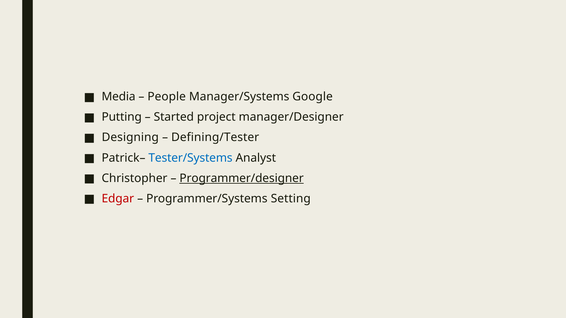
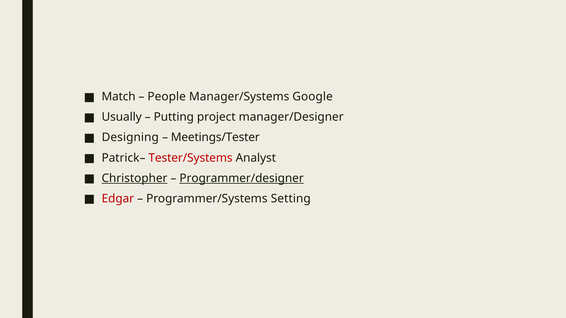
Media: Media -> Match
Putting: Putting -> Usually
Started: Started -> Putting
Defining/Tester: Defining/Tester -> Meetings/Tester
Tester/Systems colour: blue -> red
Christopher underline: none -> present
